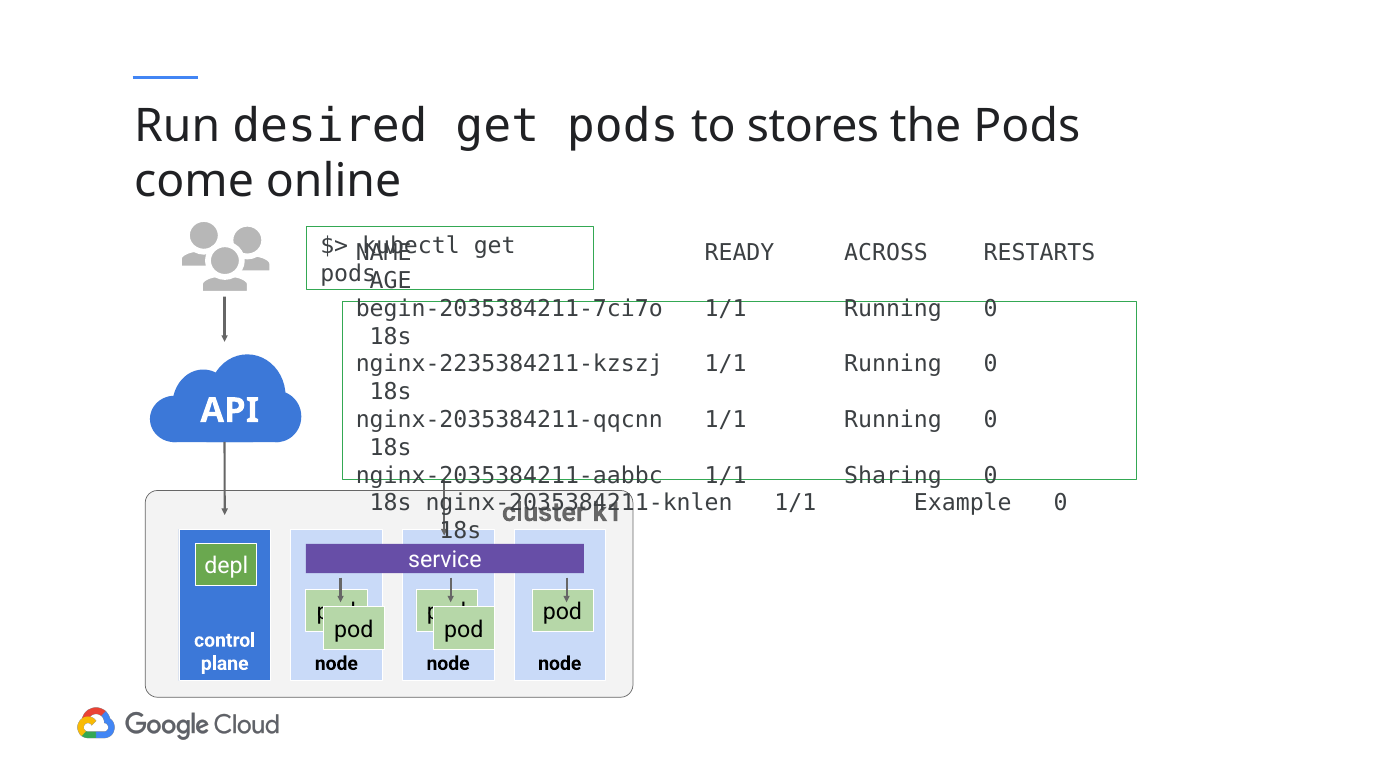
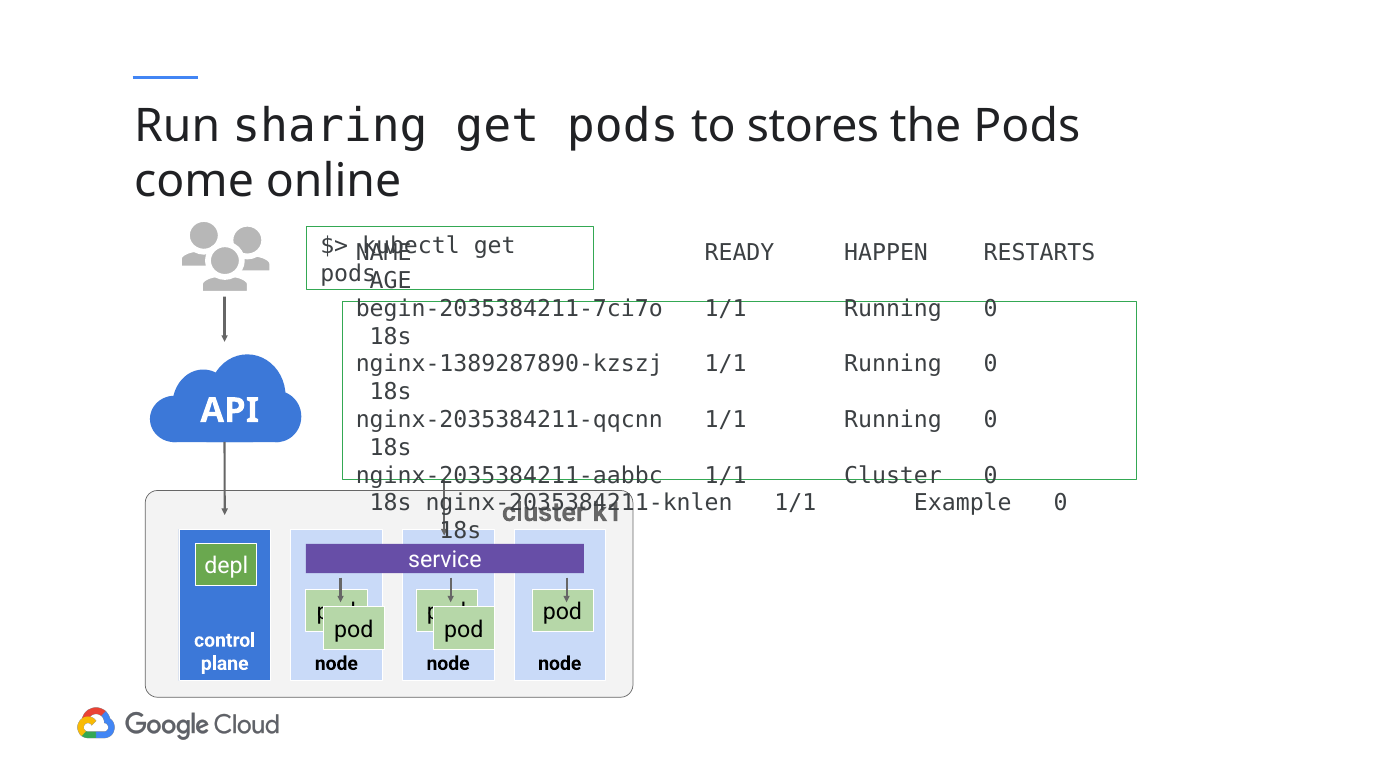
desired: desired -> sharing
ACROSS: ACROSS -> HAPPEN
nginx-2235384211-kzszj: nginx-2235384211-kzszj -> nginx-1389287890-kzszj
1/1 Sharing: Sharing -> Cluster
